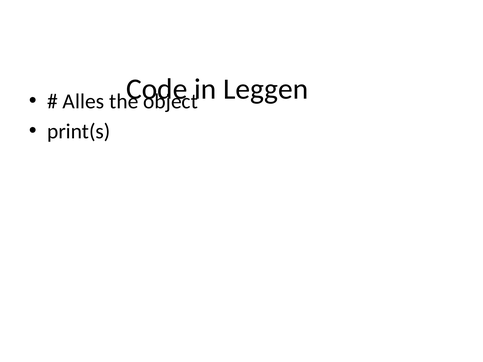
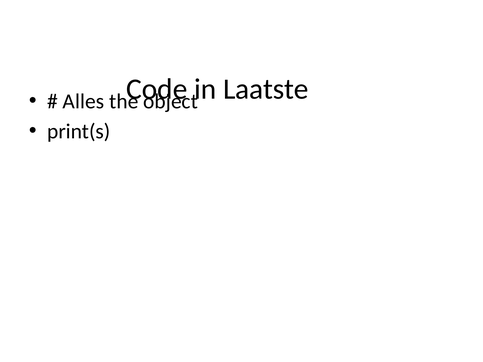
Leggen: Leggen -> Laatste
